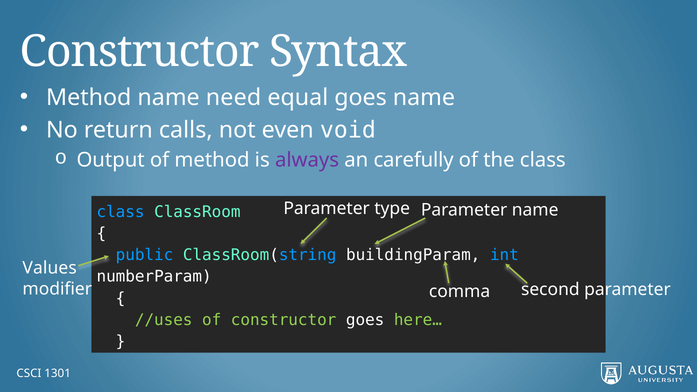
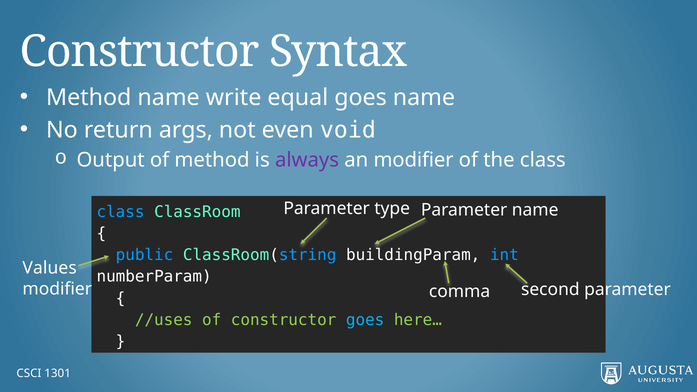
need: need -> write
calls: calls -> args
an carefully: carefully -> modifier
goes at (365, 320) colour: white -> light blue
